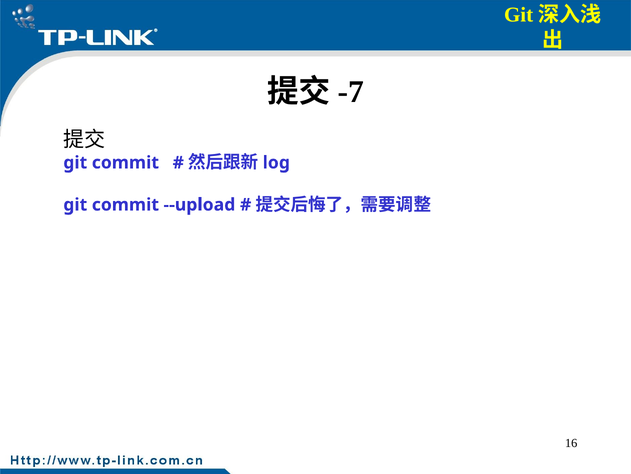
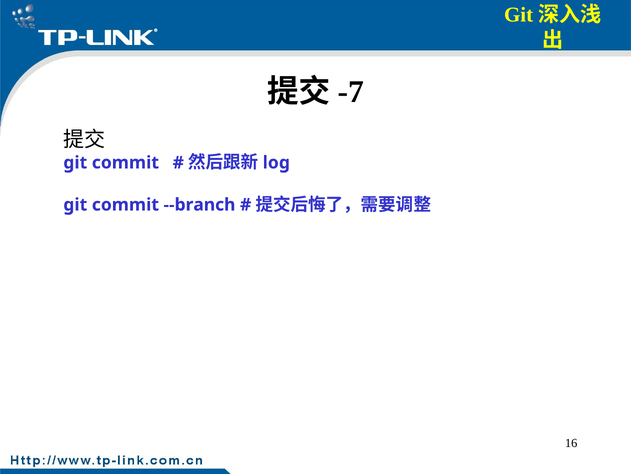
--upload: --upload -> --branch
